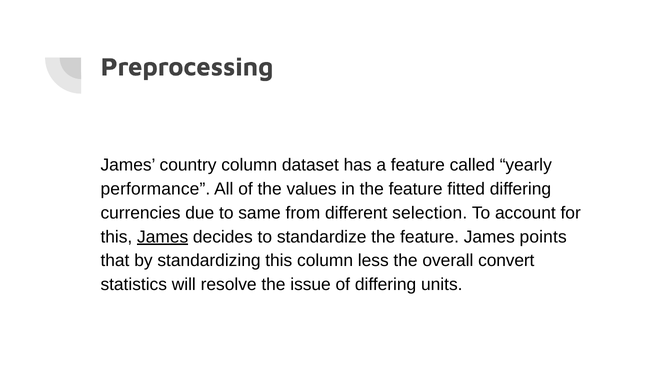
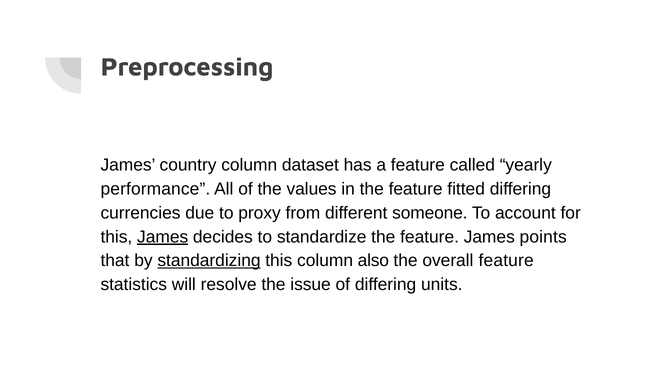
same: same -> proxy
selection: selection -> someone
standardizing underline: none -> present
less: less -> also
overall convert: convert -> feature
